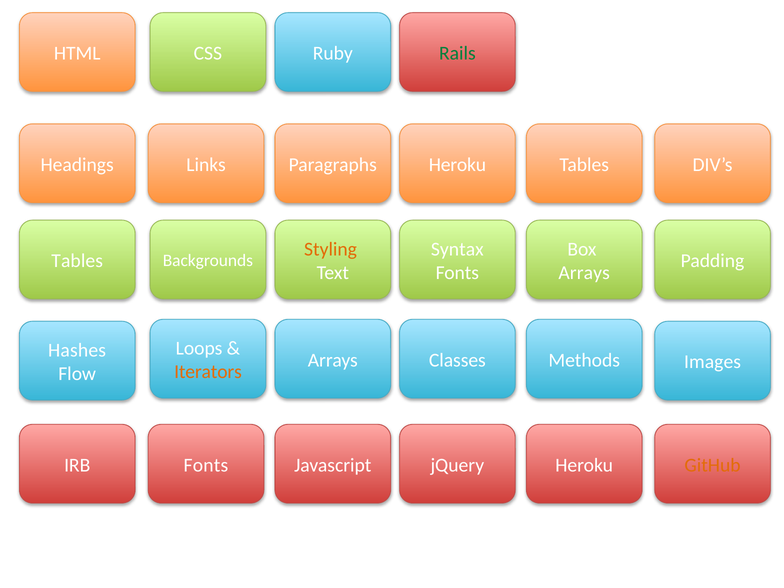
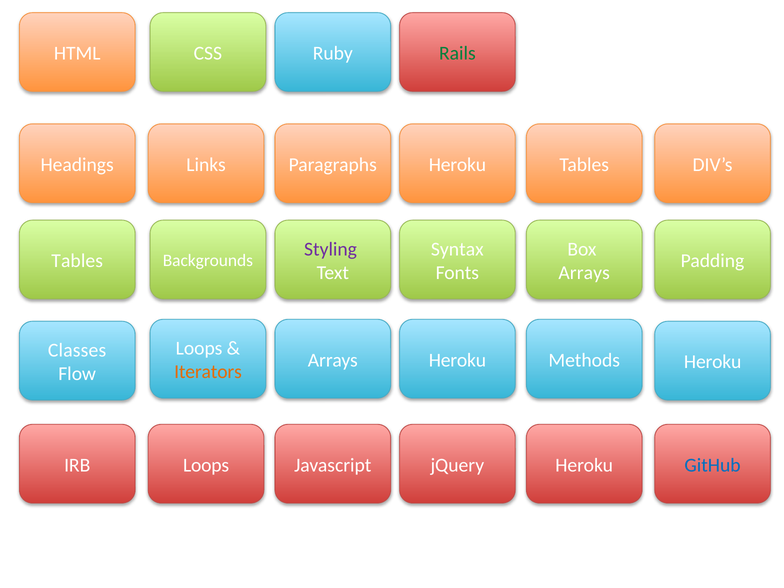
Styling colour: orange -> purple
Hashes: Hashes -> Classes
Arrays Classes: Classes -> Heroku
Methods Images: Images -> Heroku
IRB Fonts: Fonts -> Loops
GitHub colour: orange -> blue
